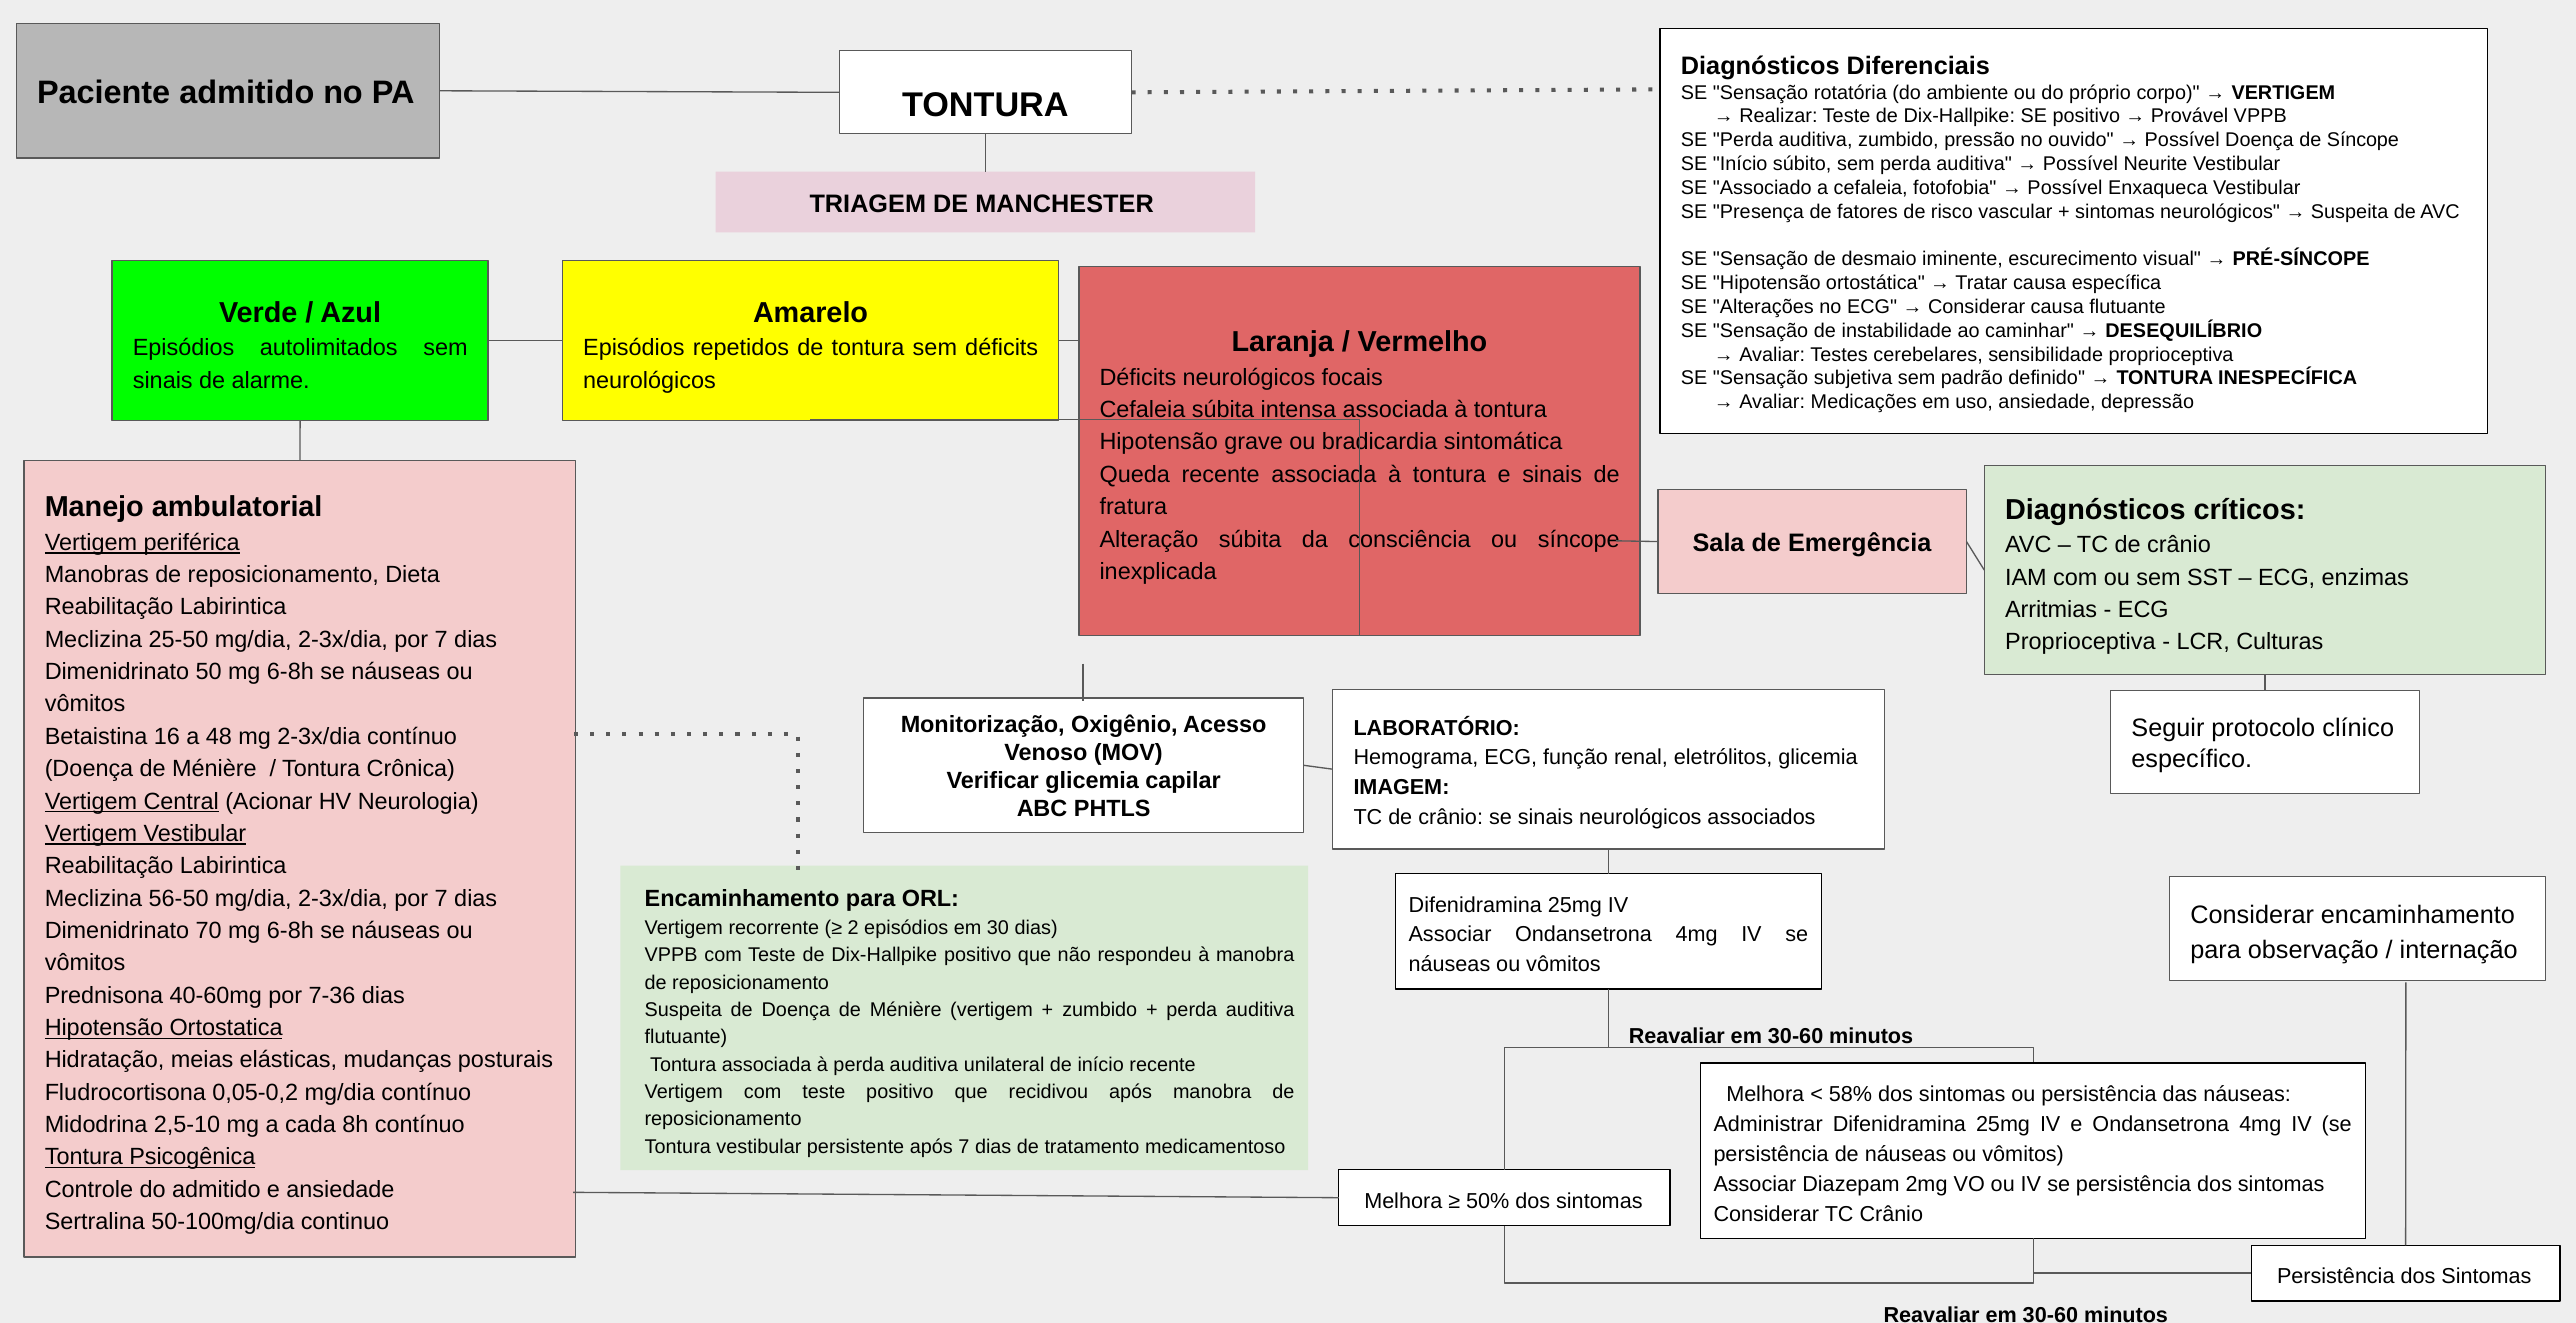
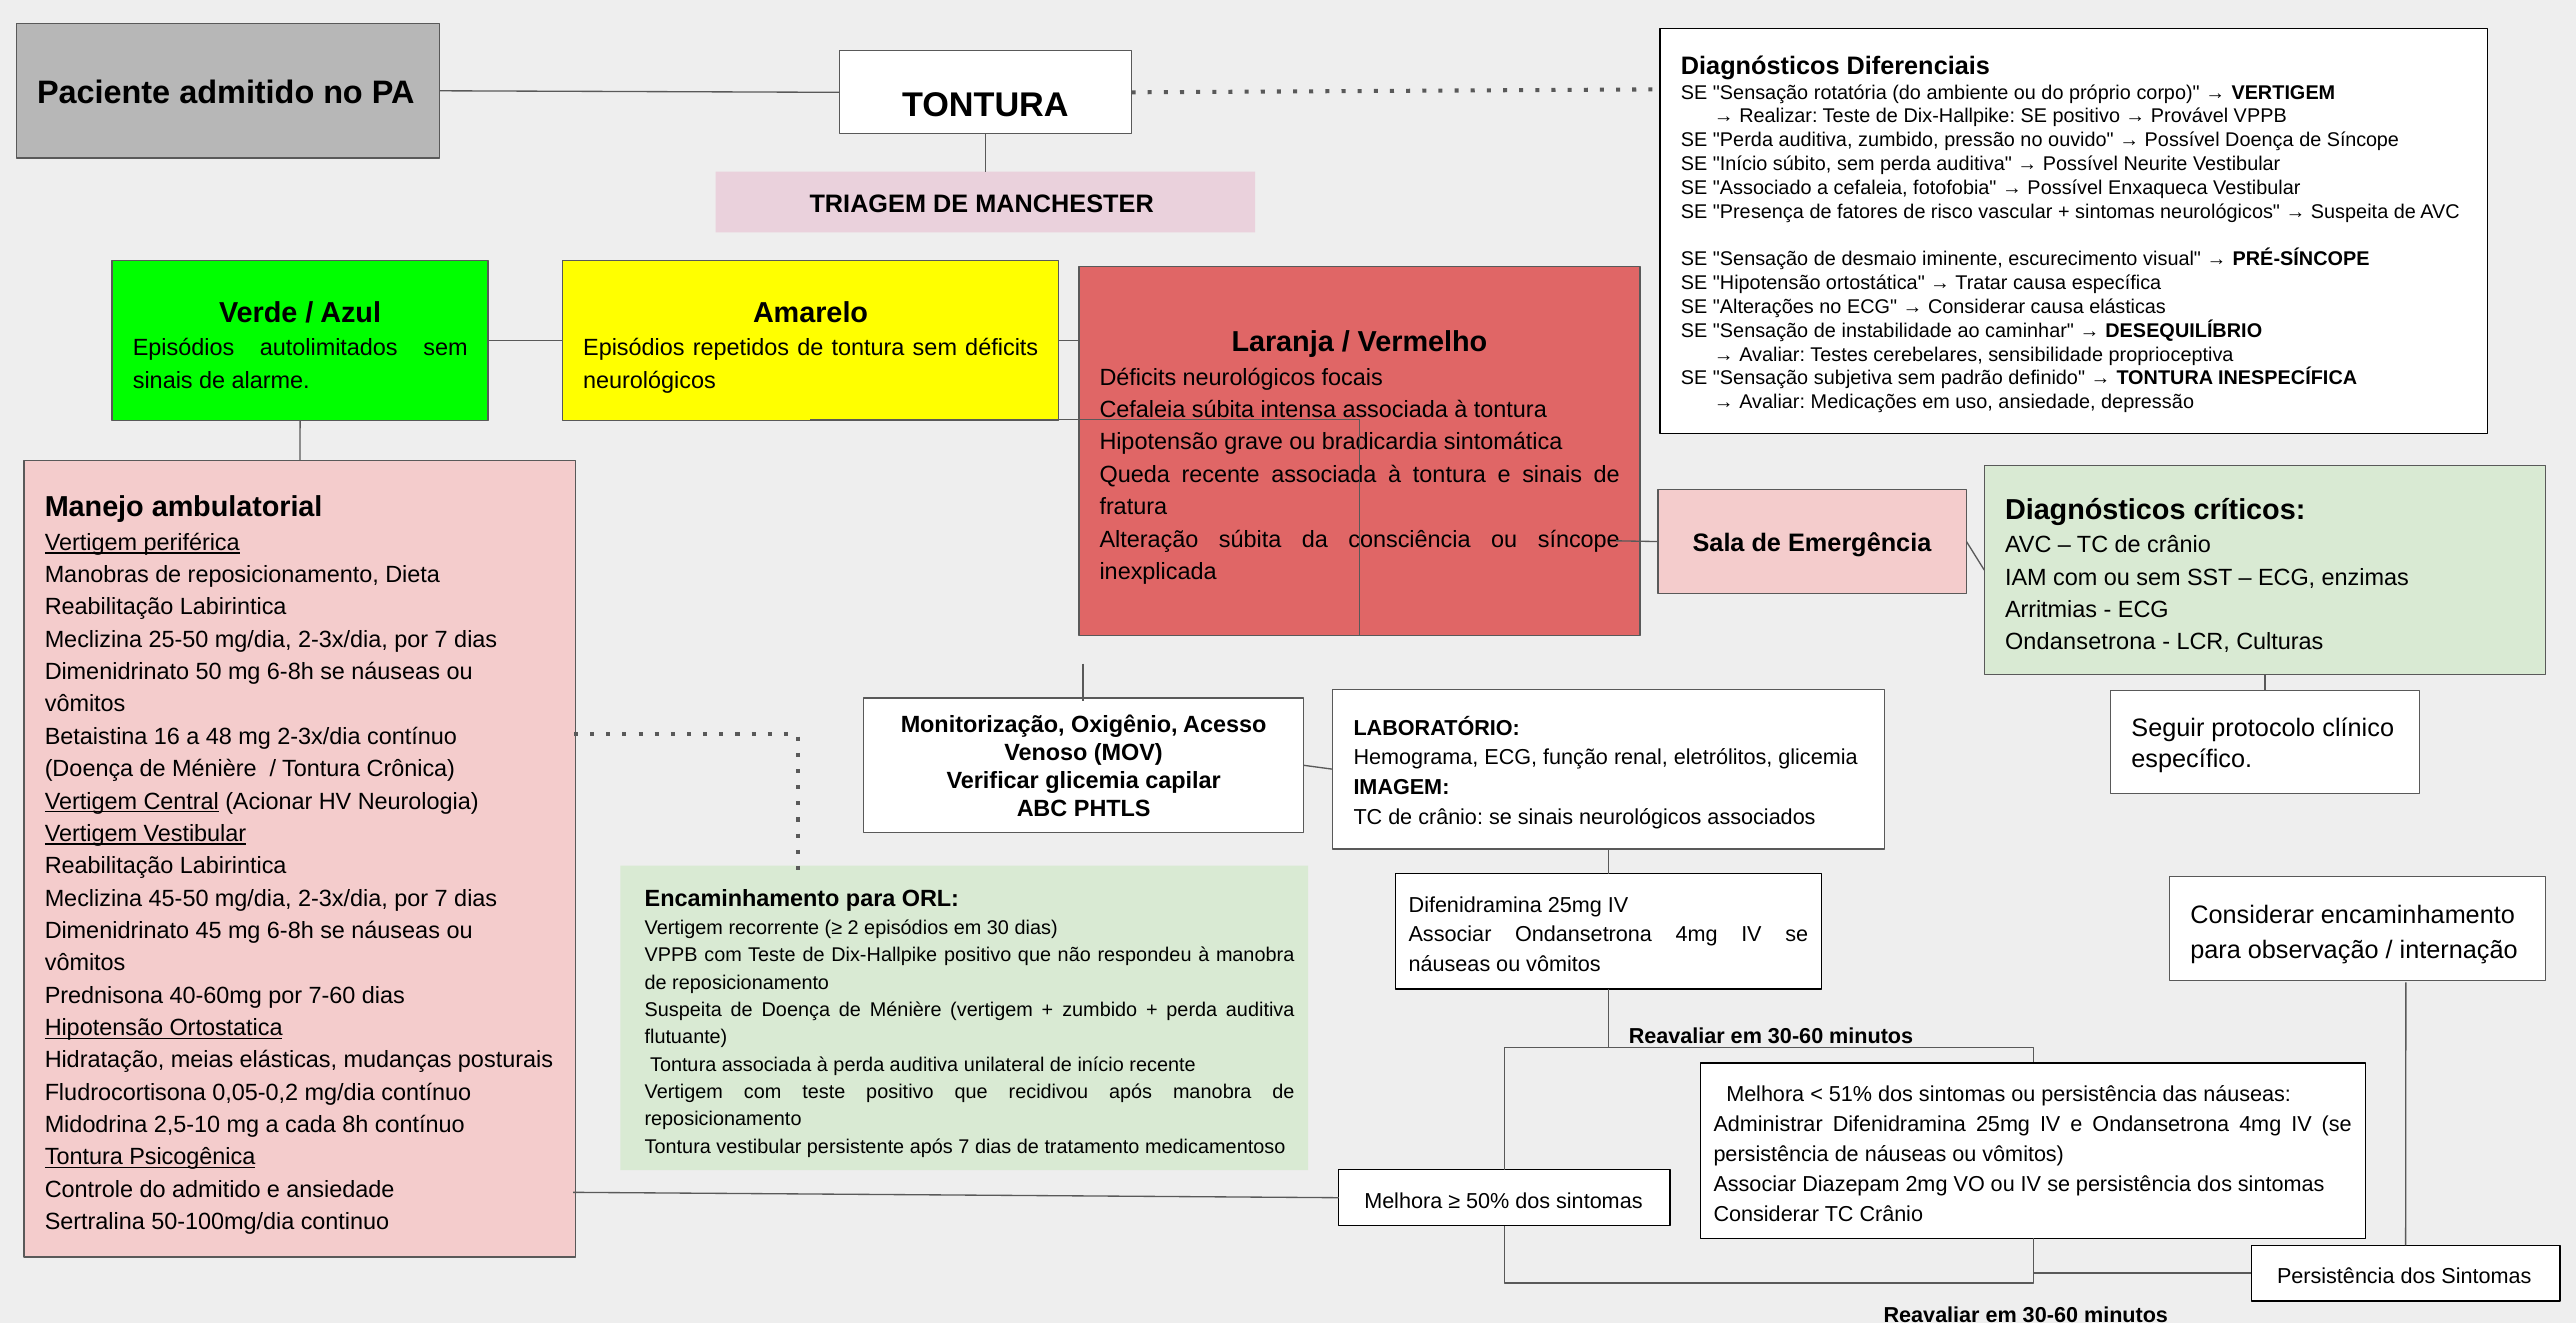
causa flutuante: flutuante -> elásticas
Proprioceptiva at (2080, 642): Proprioceptiva -> Ondansetrona
56-50: 56-50 -> 45-50
70: 70 -> 45
7-36: 7-36 -> 7-60
58%: 58% -> 51%
